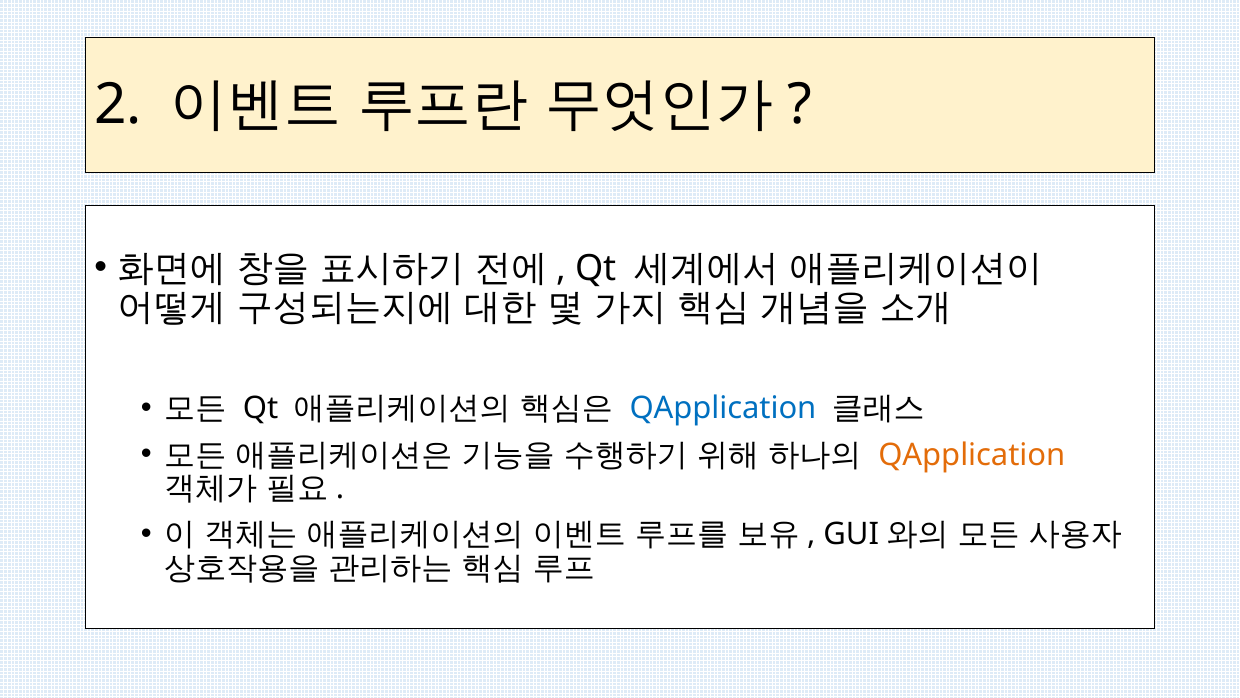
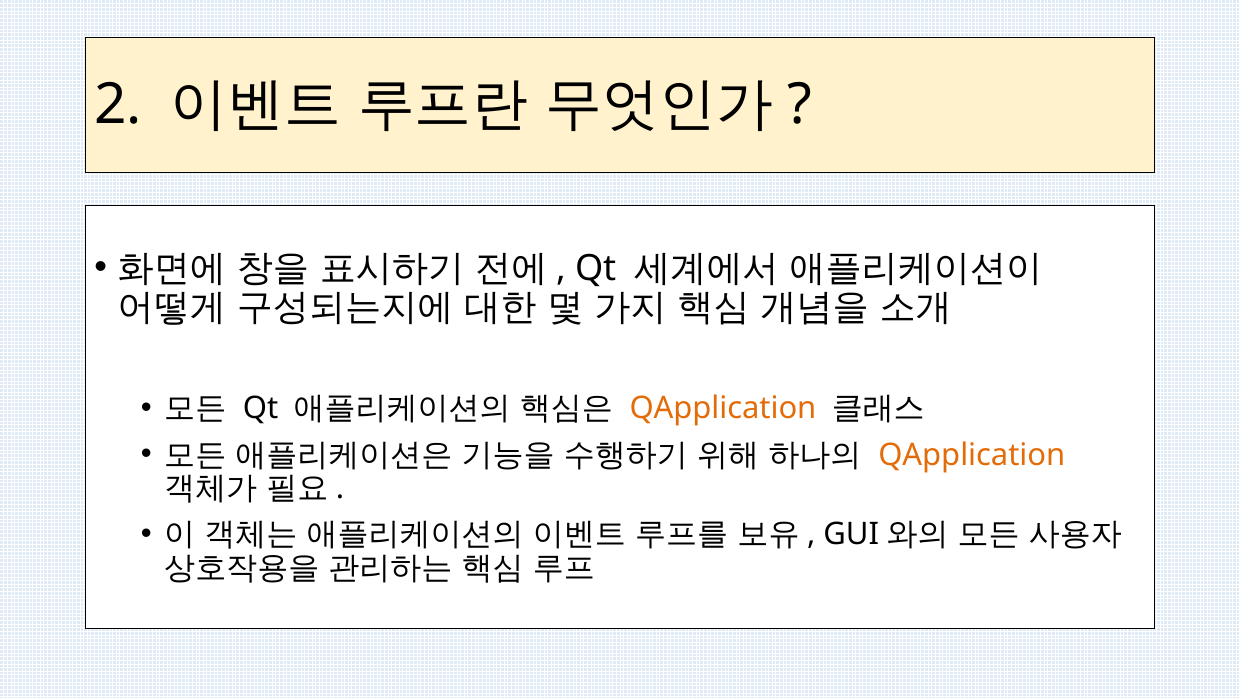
QApplication at (723, 408) colour: blue -> orange
